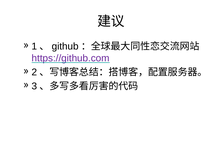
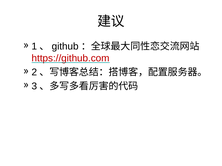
https://github.com colour: purple -> red
